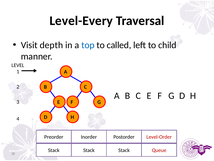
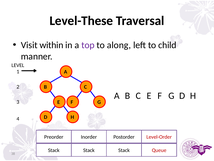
Level-Every: Level-Every -> Level-These
depth: depth -> within
top colour: blue -> purple
called: called -> along
